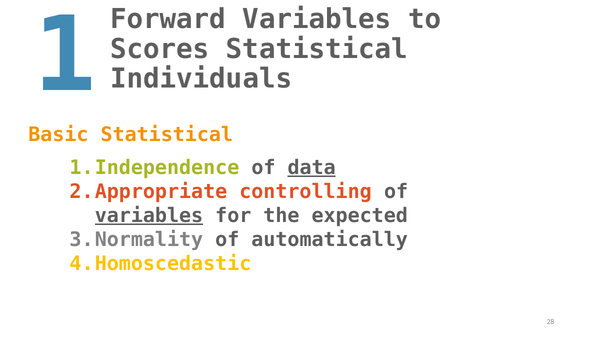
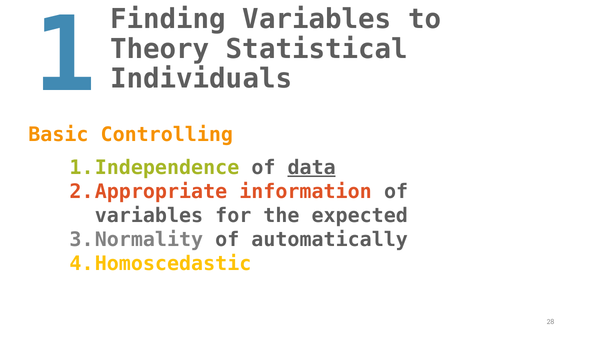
Forward: Forward -> Finding
Scores: Scores -> Theory
Basic Statistical: Statistical -> Controlling
controlling: controlling -> information
variables at (149, 216) underline: present -> none
